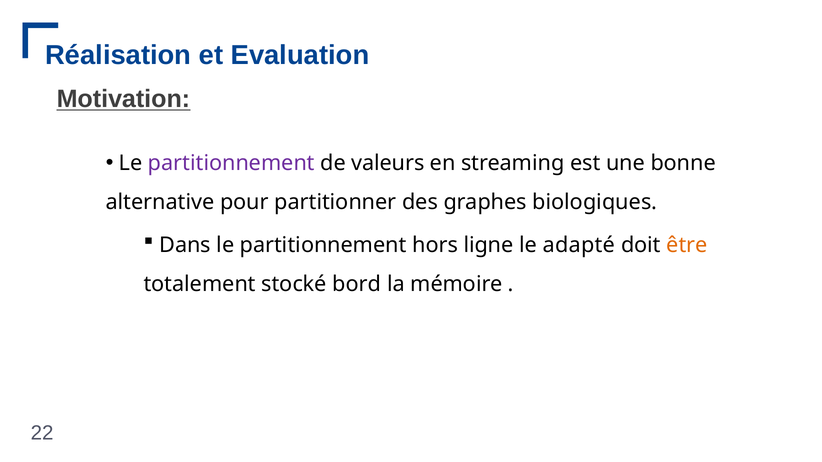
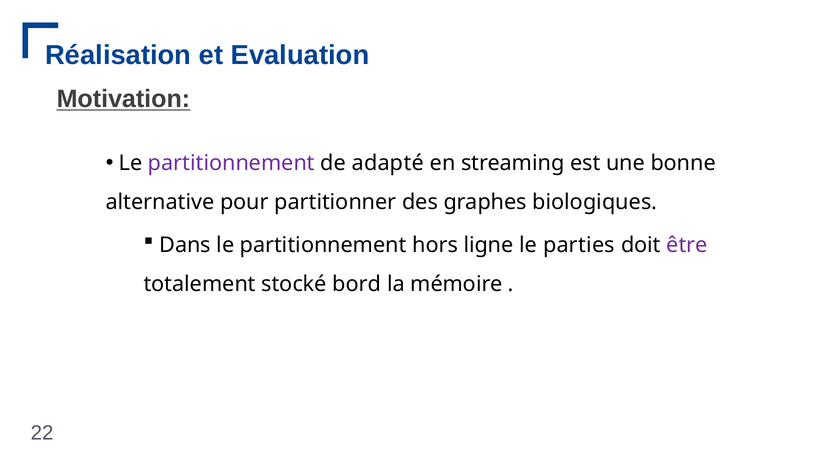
valeurs: valeurs -> adapté
adapté: adapté -> parties
être colour: orange -> purple
